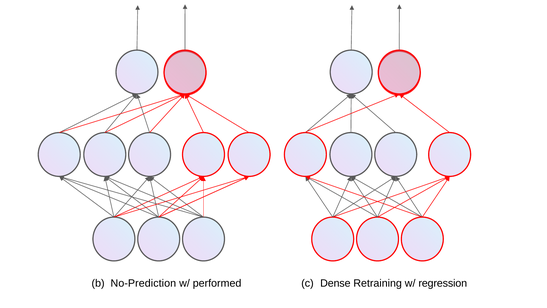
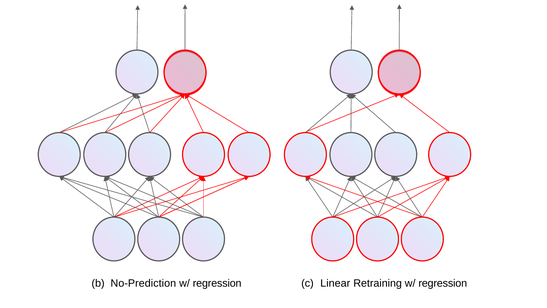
performed at (217, 283): performed -> regression
Dense: Dense -> Linear
